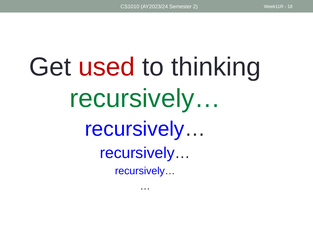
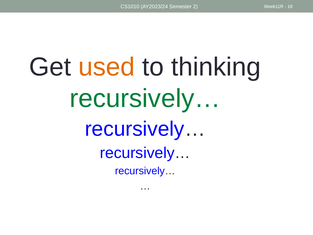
used colour: red -> orange
